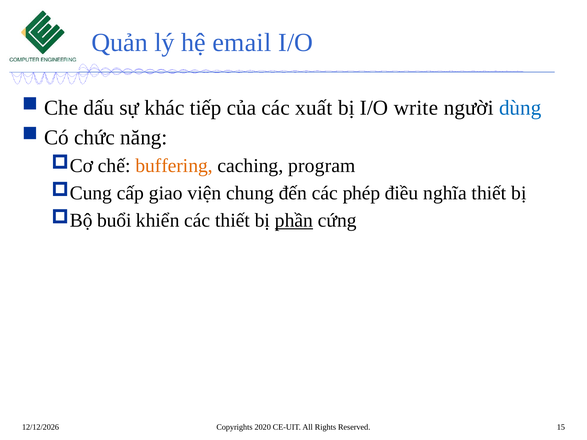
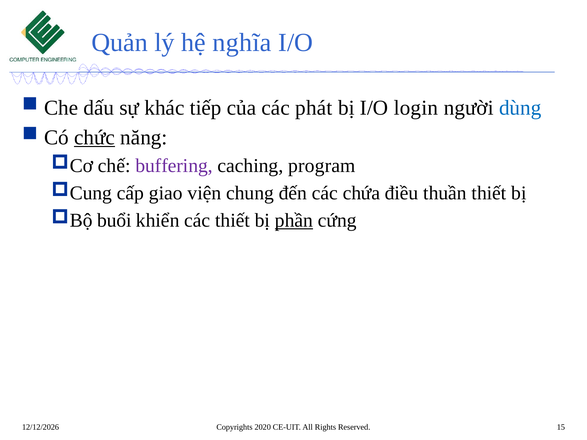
email: email -> nghĩa
xuất: xuất -> phát
write: write -> login
chức underline: none -> present
buffering colour: orange -> purple
phép: phép -> chứa
nghĩa: nghĩa -> thuần
